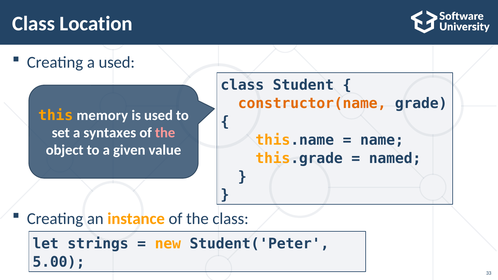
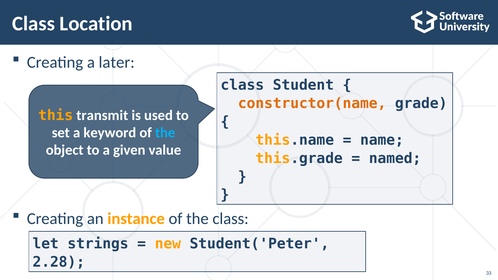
a used: used -> later
memory: memory -> transmit
syntaxes: syntaxes -> keyword
the at (165, 133) colour: pink -> light blue
5.00: 5.00 -> 2.28
